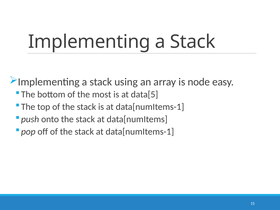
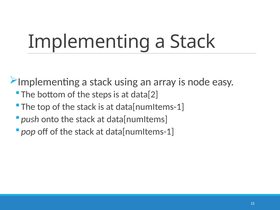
most: most -> steps
data[5: data[5 -> data[2
